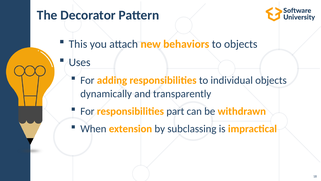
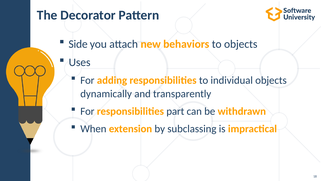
This: This -> Side
